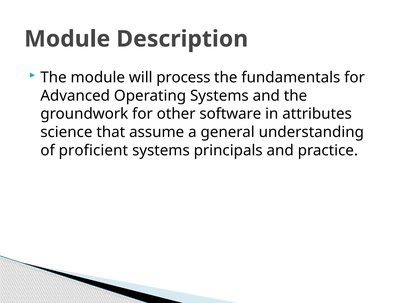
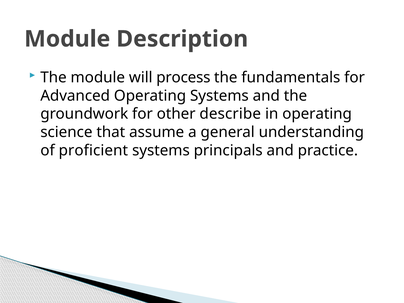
software: software -> describe
in attributes: attributes -> operating
